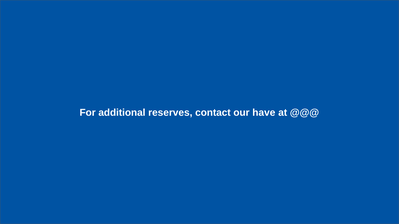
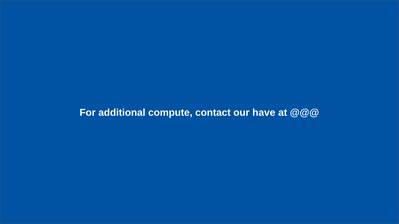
reserves: reserves -> compute
